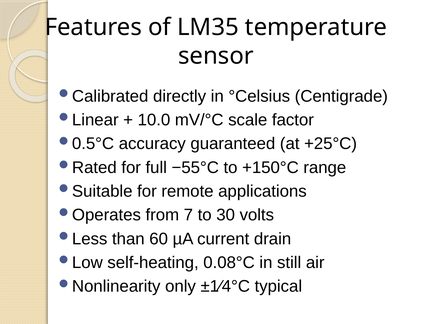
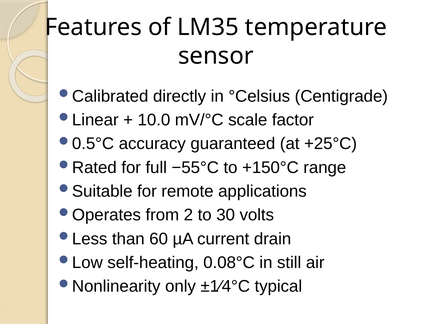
7: 7 -> 2
